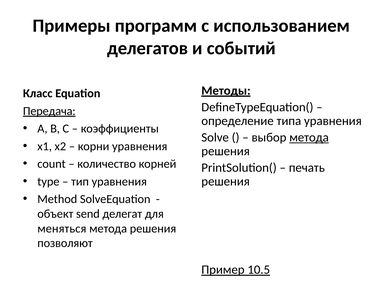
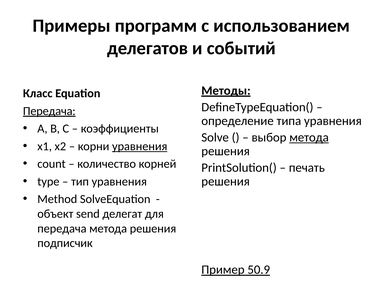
уравнения at (140, 146) underline: none -> present
меняться at (62, 229): меняться -> передача
позволяют: позволяют -> подписчик
10.5: 10.5 -> 50.9
